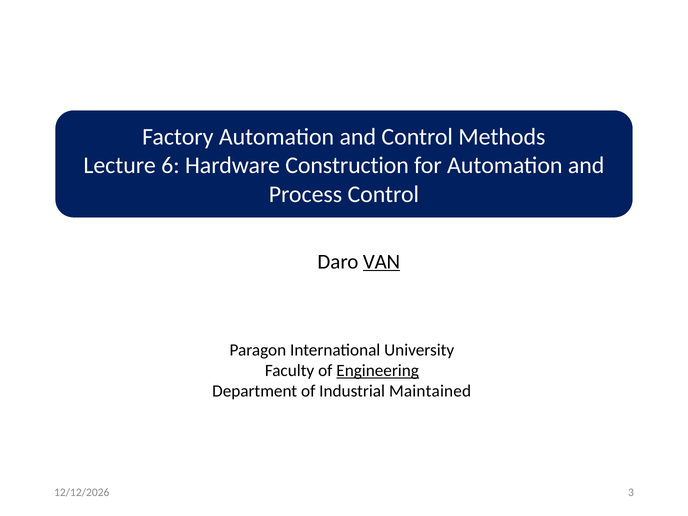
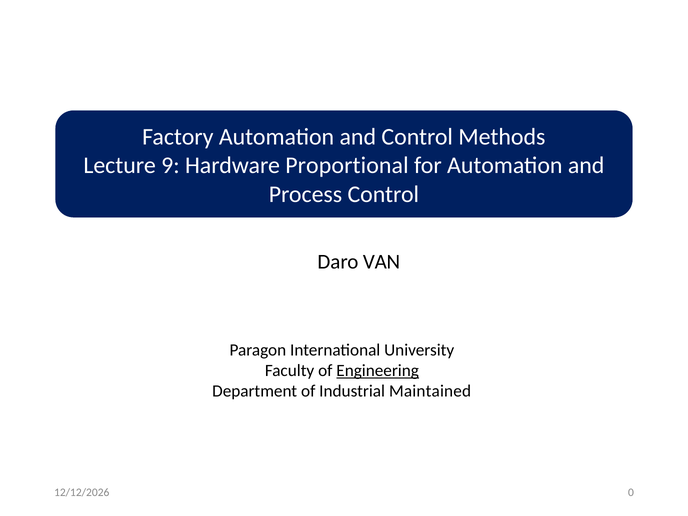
6: 6 -> 9
Construction: Construction -> Proportional
VAN underline: present -> none
3: 3 -> 0
